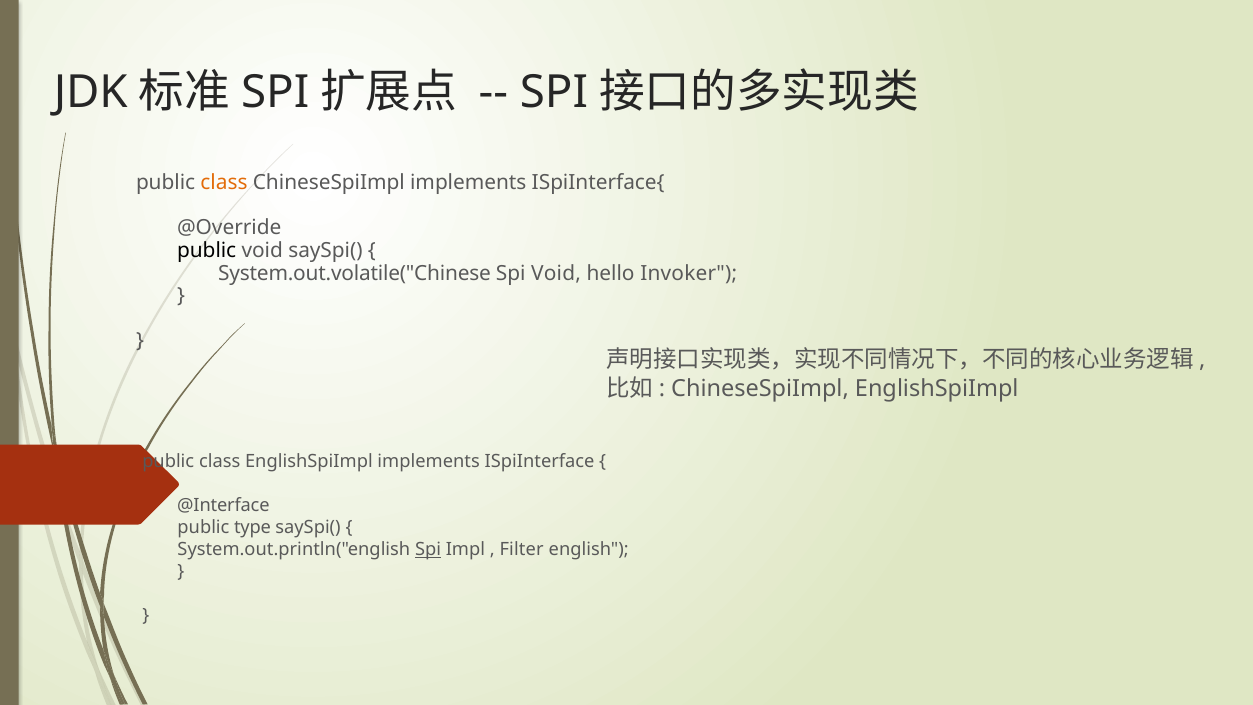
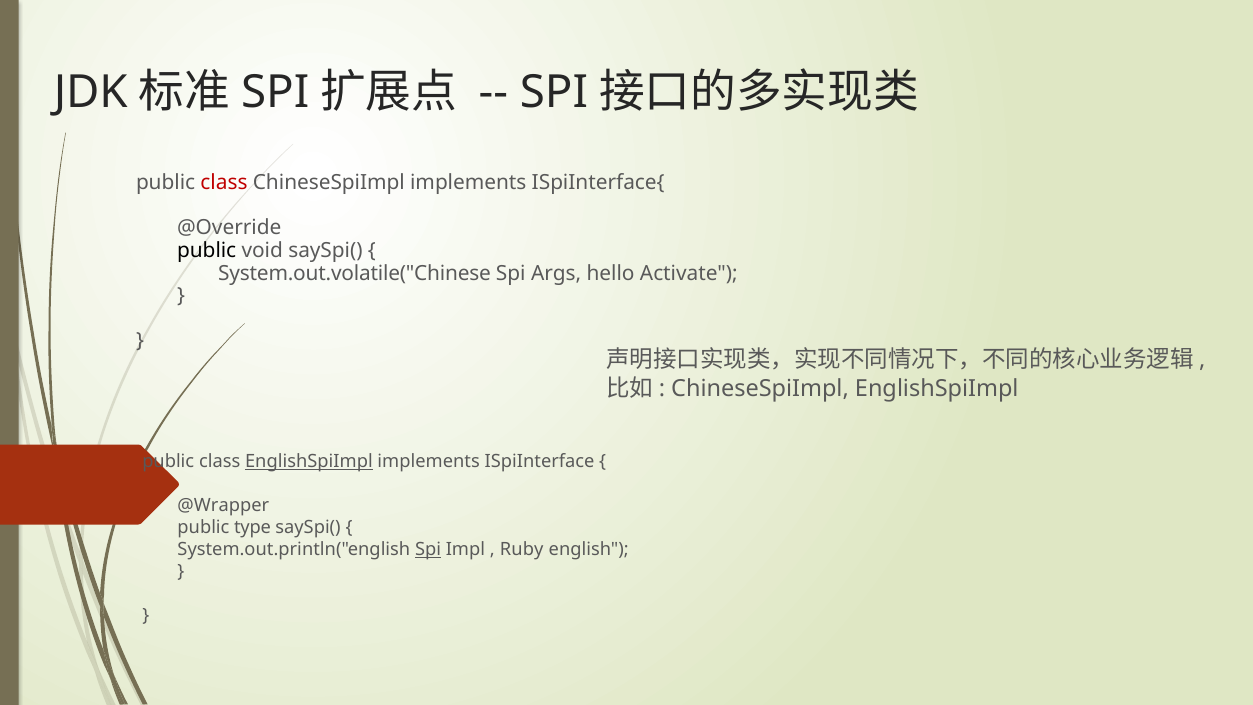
class at (224, 183) colour: orange -> red
Spi Void: Void -> Args
Invoker: Invoker -> Activate
EnglishSpiImpl at (309, 461) underline: none -> present
@Interface: @Interface -> @Wrapper
Filter: Filter -> Ruby
